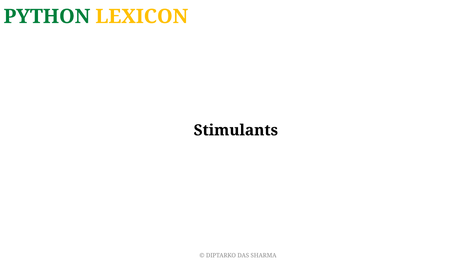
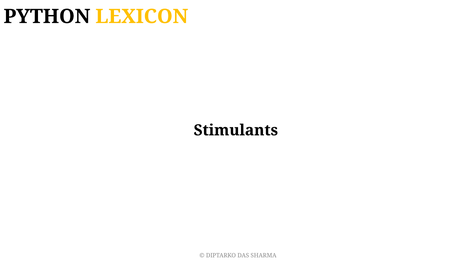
PYTHON colour: green -> black
